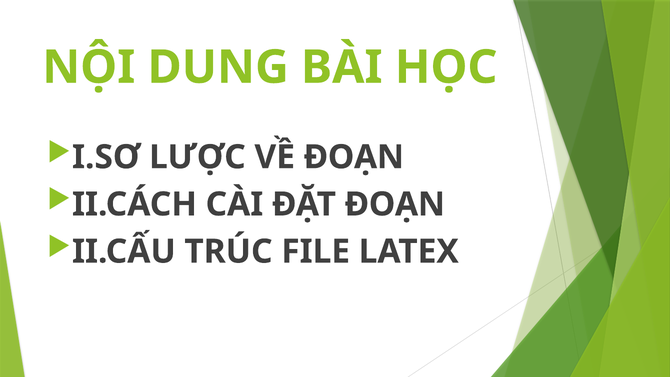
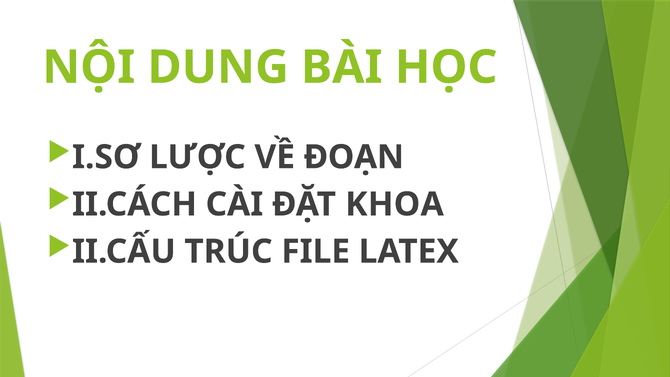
ĐẶT ĐOẠN: ĐOẠN -> KHOA
